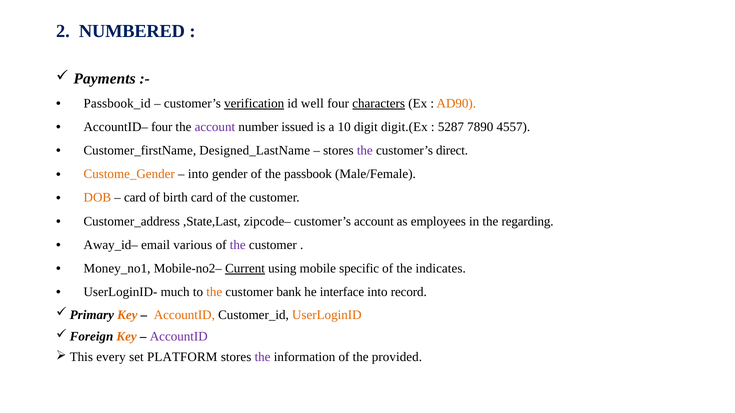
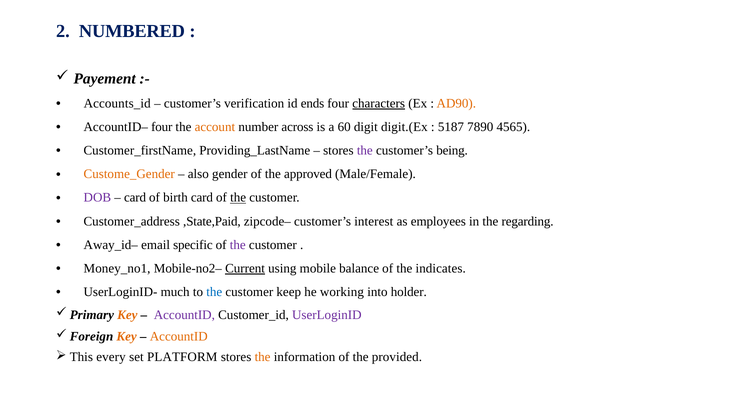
Payments: Payments -> Payement
Passbook_id: Passbook_id -> Accounts_id
verification underline: present -> none
well: well -> ends
account at (215, 127) colour: purple -> orange
issued: issued -> across
10: 10 -> 60
5287: 5287 -> 5187
4557: 4557 -> 4565
Designed_LastName: Designed_LastName -> Providing_LastName
direct: direct -> being
into at (198, 174): into -> also
passbook: passbook -> approved
DOB colour: orange -> purple
the at (238, 198) underline: none -> present
,State,Last: ,State,Last -> ,State,Paid
customer’s account: account -> interest
various: various -> specific
specific: specific -> balance
the at (214, 292) colour: orange -> blue
bank: bank -> keep
interface: interface -> working
record: record -> holder
AccountID at (184, 315) colour: orange -> purple
UserLoginID colour: orange -> purple
AccountID at (179, 337) colour: purple -> orange
the at (263, 358) colour: purple -> orange
